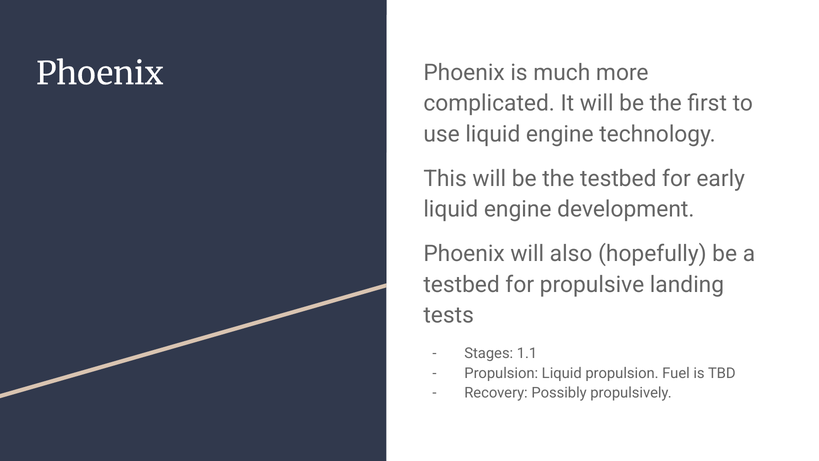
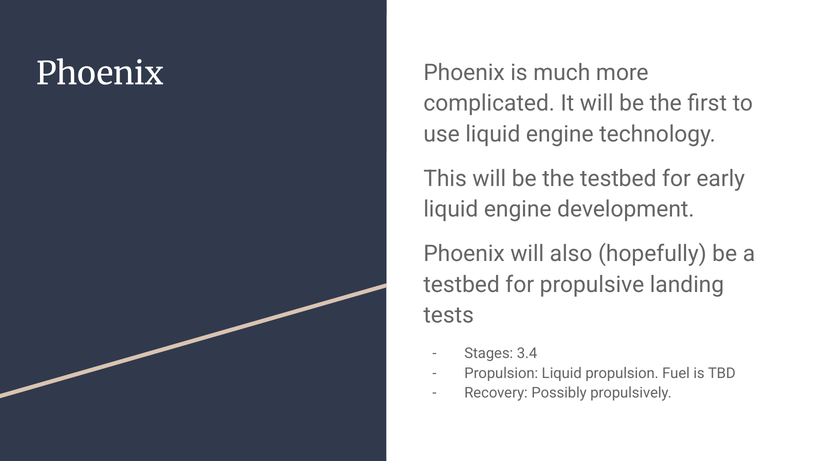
1.1: 1.1 -> 3.4
